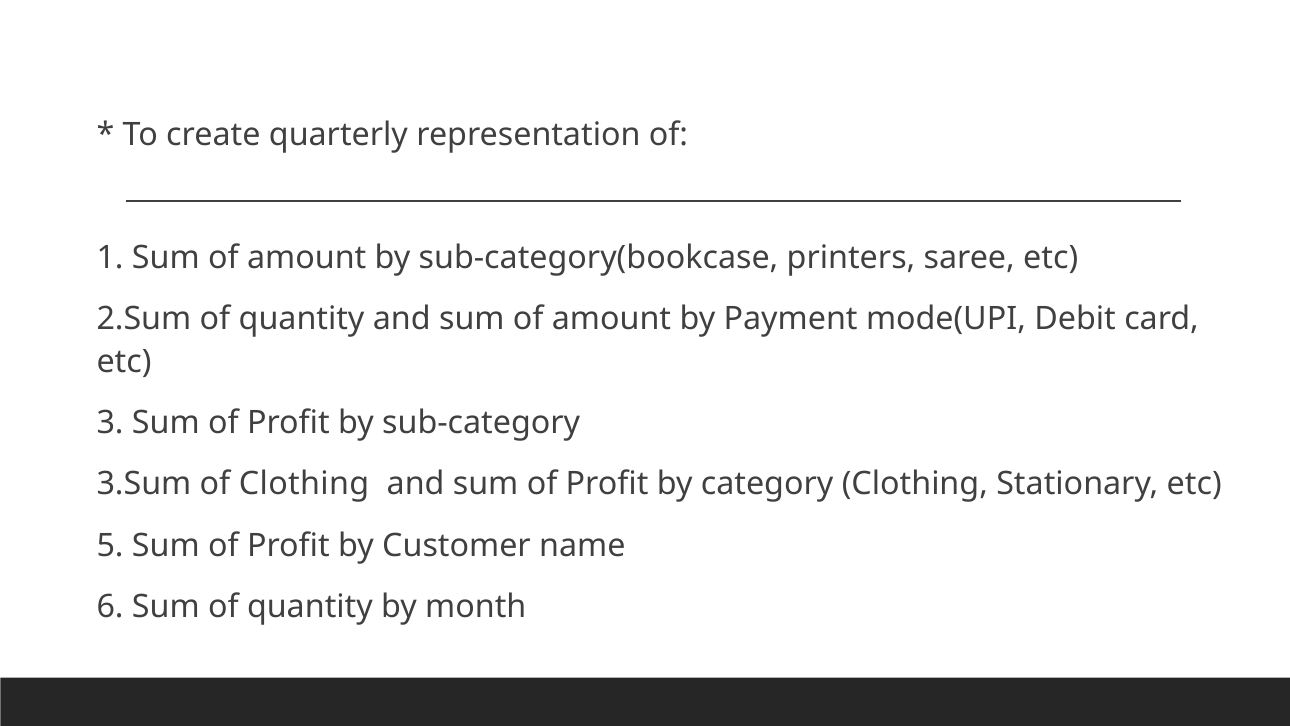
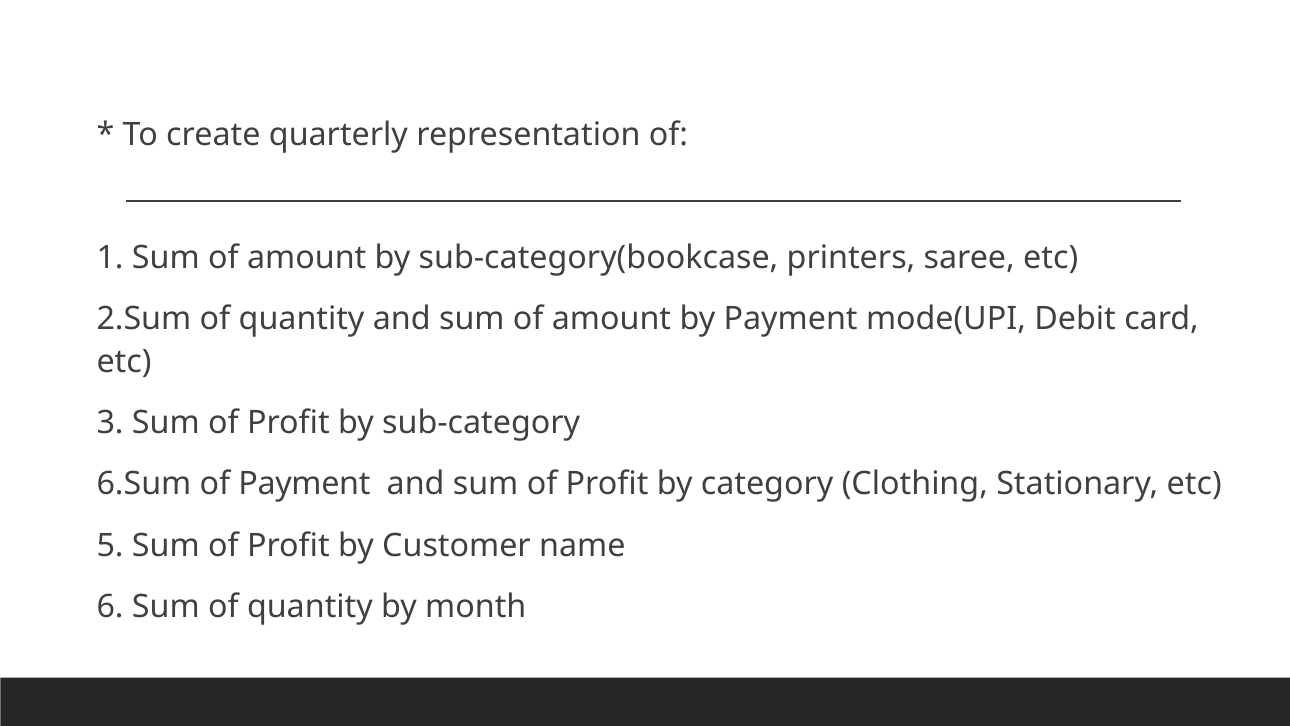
3.Sum: 3.Sum -> 6.Sum
of Clothing: Clothing -> Payment
